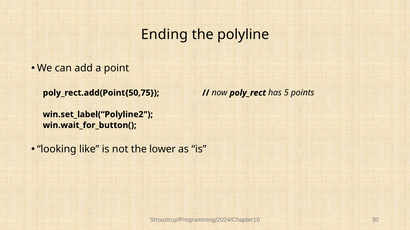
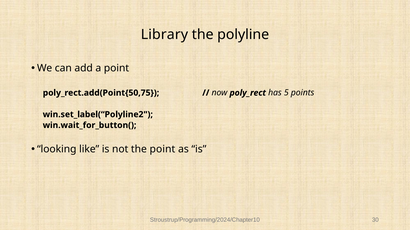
Ending: Ending -> Library
the lower: lower -> point
